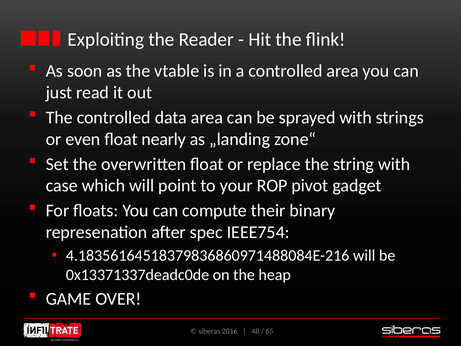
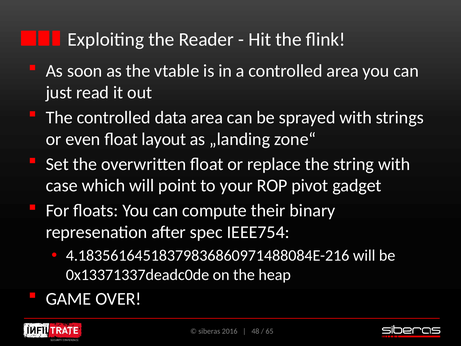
nearly: nearly -> layout
